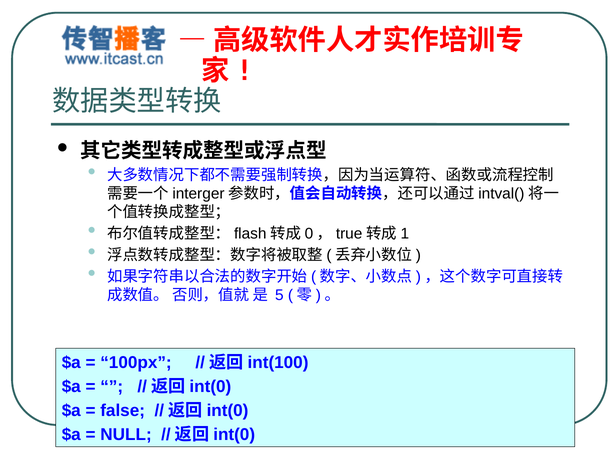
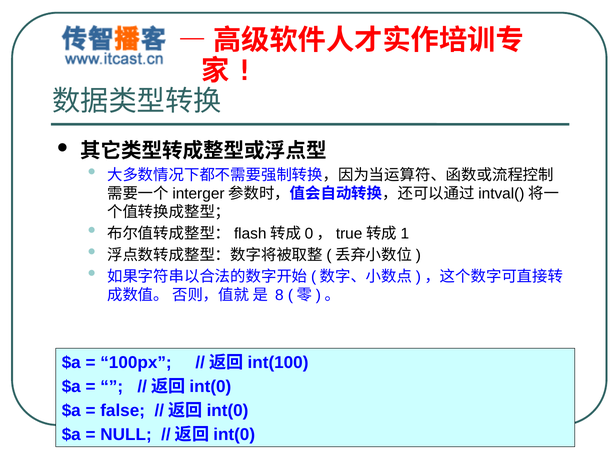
5: 5 -> 8
